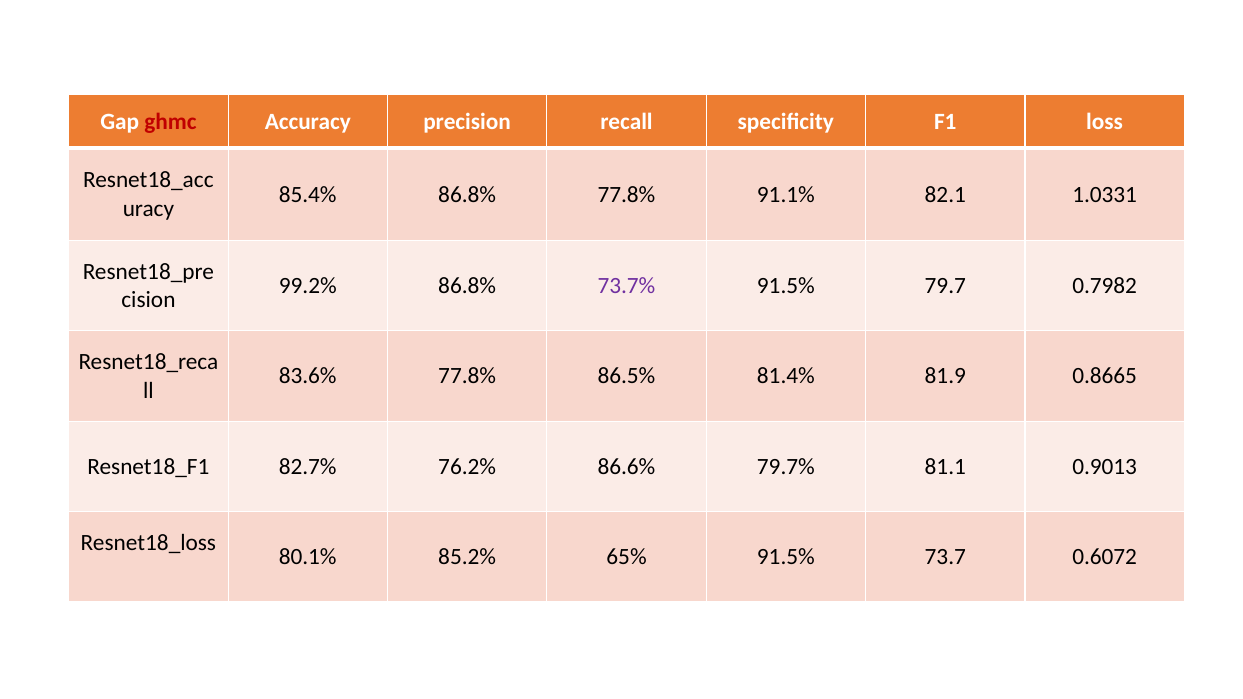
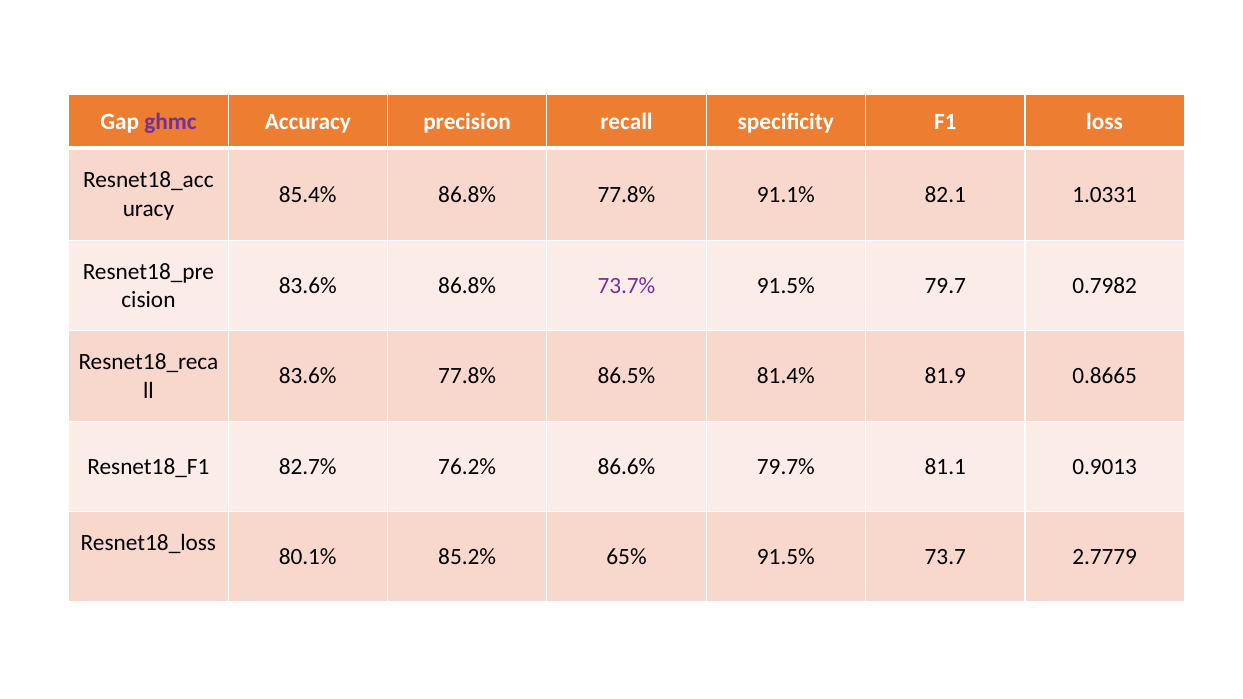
ghmc colour: red -> purple
99.2% at (308, 286): 99.2% -> 83.6%
0.6072: 0.6072 -> 2.7779
